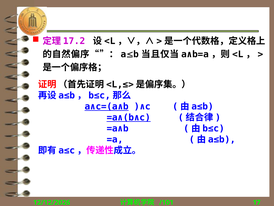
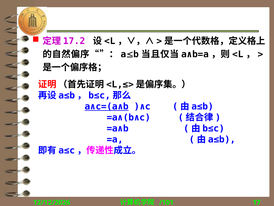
=a∧(b∧c underline: present -> none
